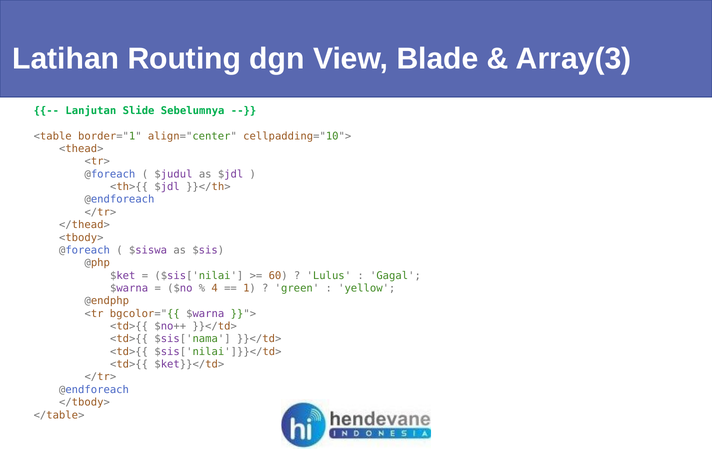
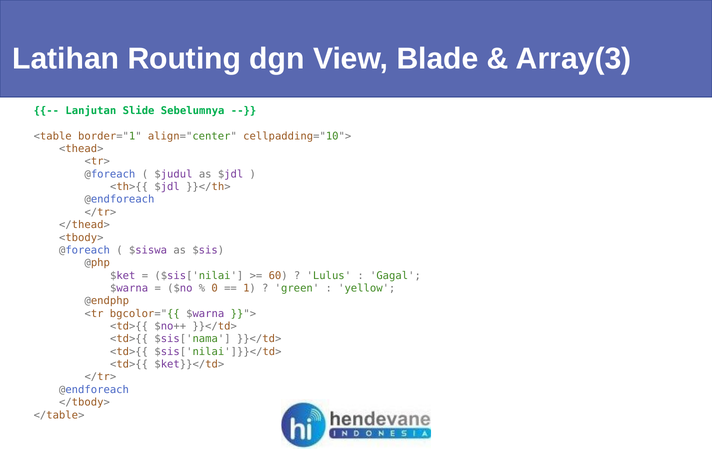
4: 4 -> 0
